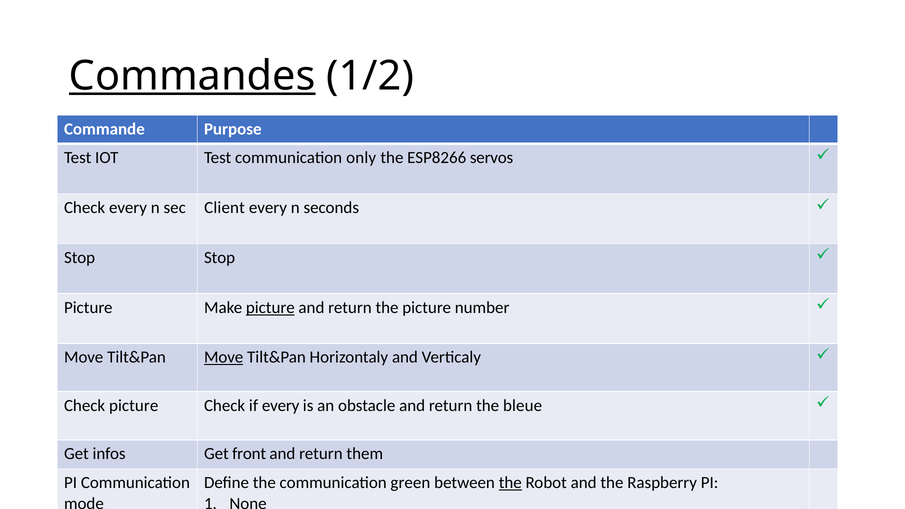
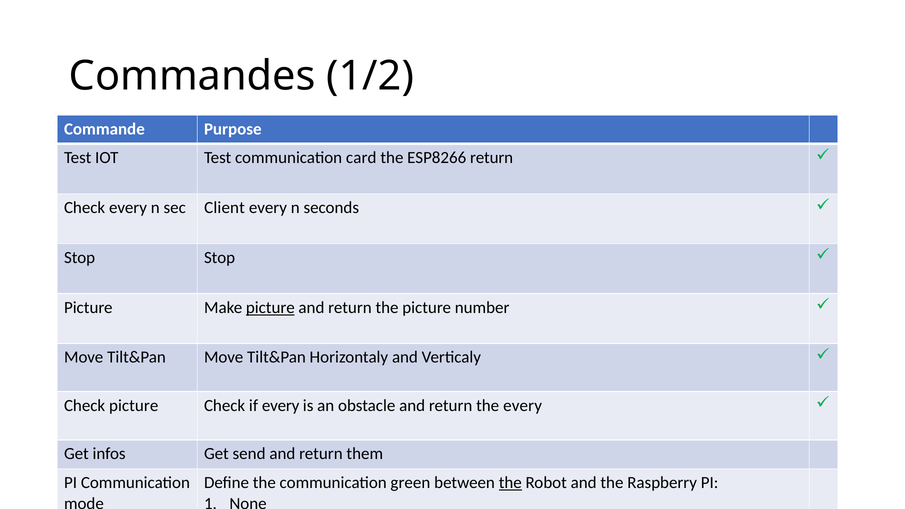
Commandes underline: present -> none
communication only: only -> card
ESP8266 servos: servos -> return
Move at (224, 357) underline: present -> none
the bleue: bleue -> every
front: front -> send
